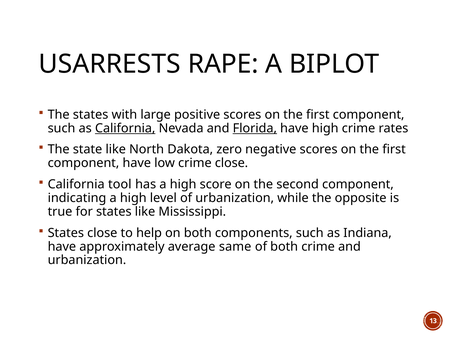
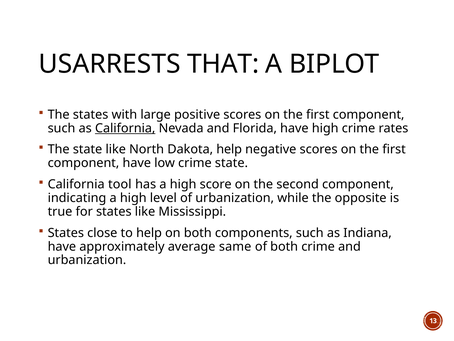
RAPE: RAPE -> THAT
Florida underline: present -> none
Dakota zero: zero -> help
crime close: close -> state
